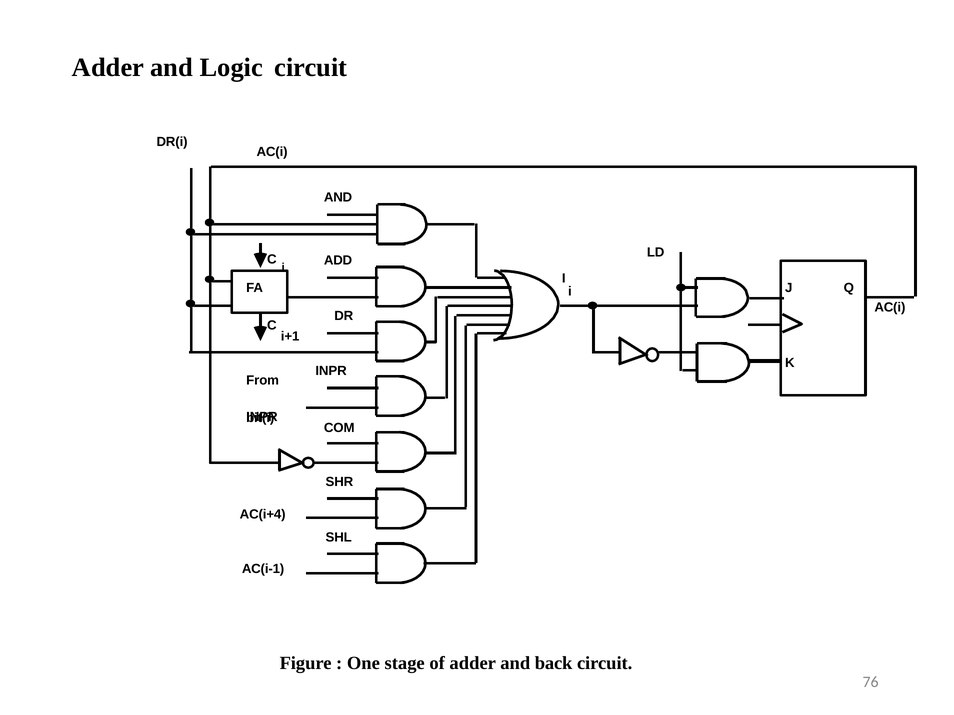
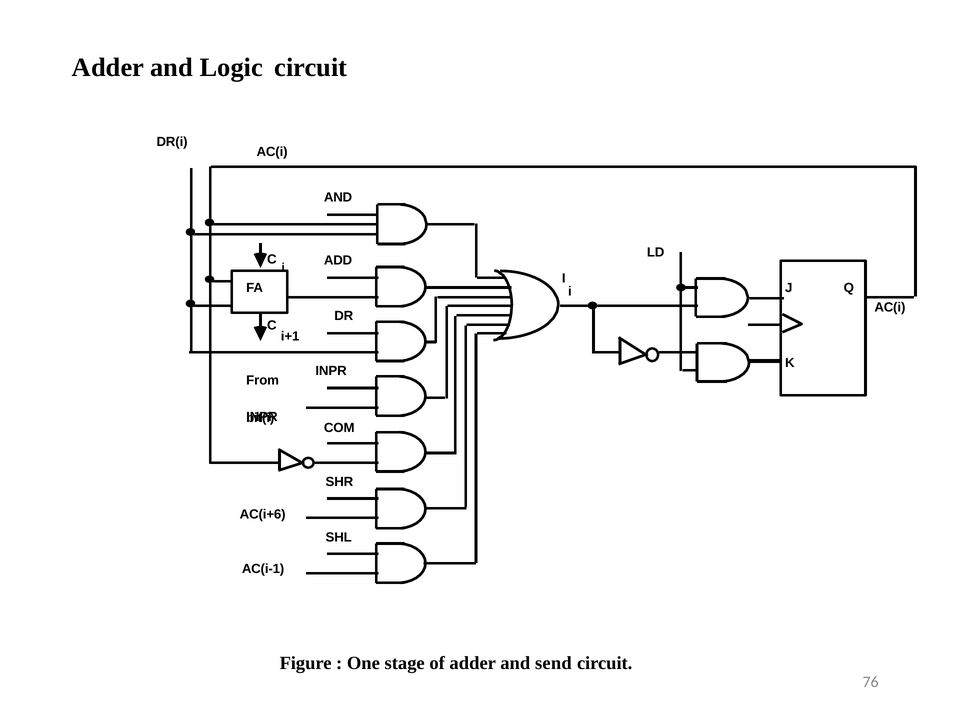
AC(i+4: AC(i+4 -> AC(i+6
back: back -> send
